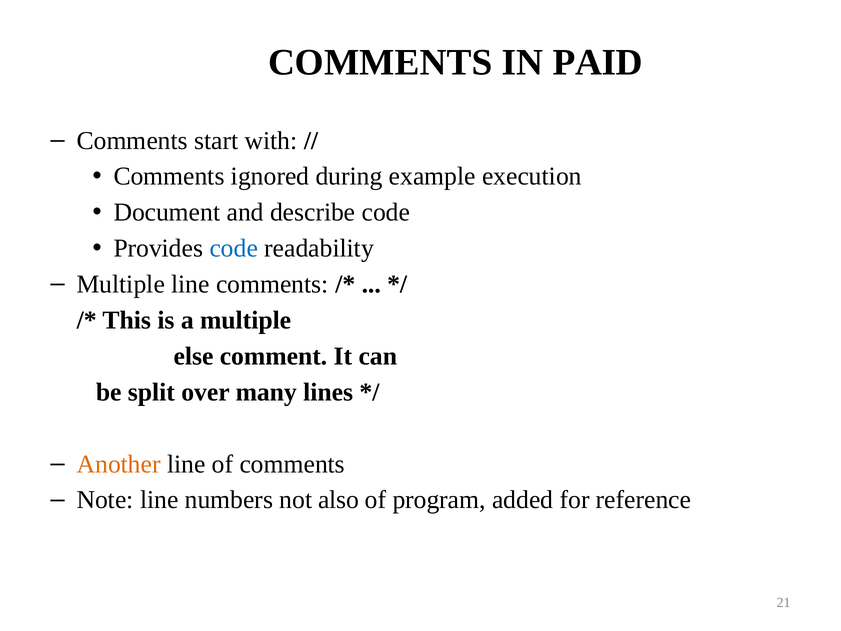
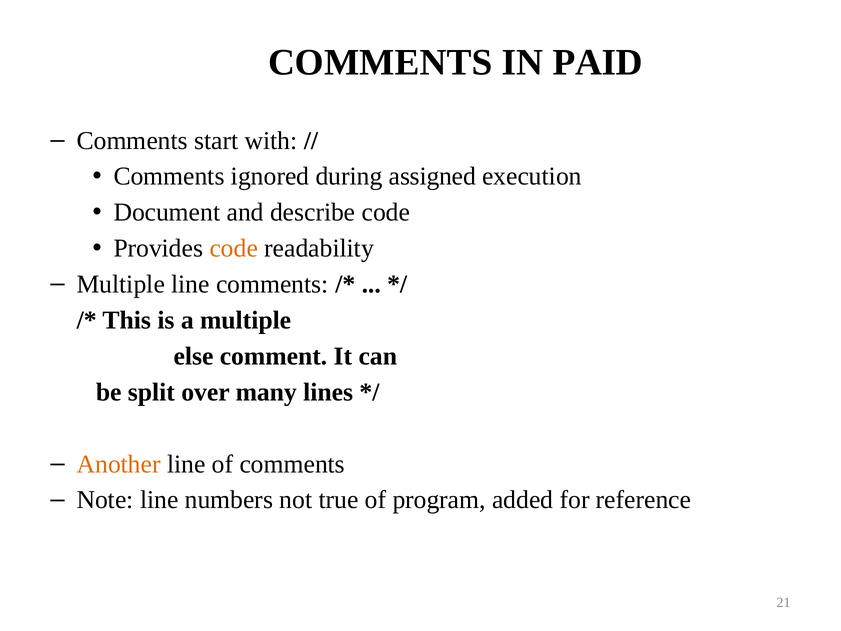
example: example -> assigned
code at (234, 248) colour: blue -> orange
also: also -> true
